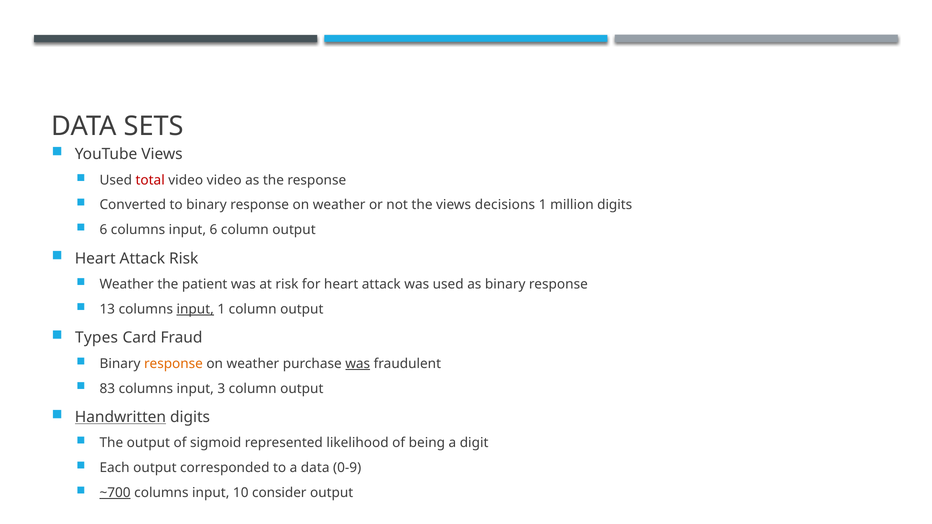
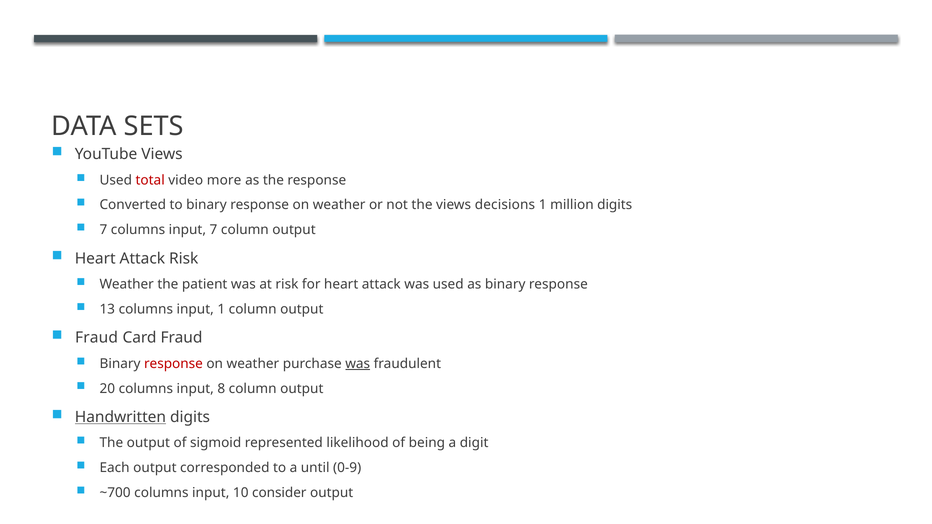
video video: video -> more
6 at (103, 230): 6 -> 7
input 6: 6 -> 7
input at (195, 309) underline: present -> none
Types at (97, 338): Types -> Fraud
response at (173, 364) colour: orange -> red
83: 83 -> 20
3: 3 -> 8
a data: data -> until
~700 underline: present -> none
